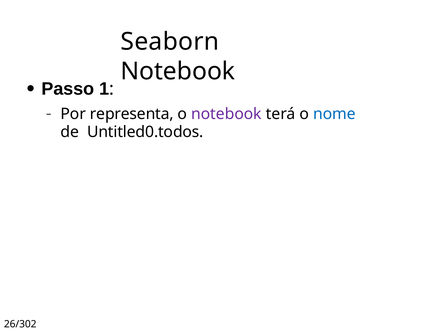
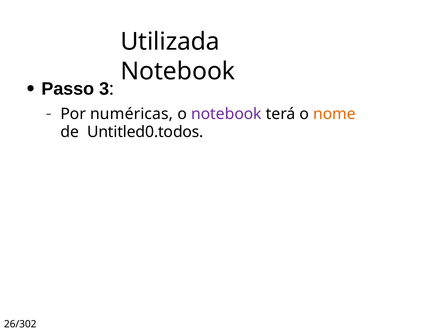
Seaborn: Seaborn -> Utilizada
1: 1 -> 3
representa: representa -> numéricas
nome colour: blue -> orange
